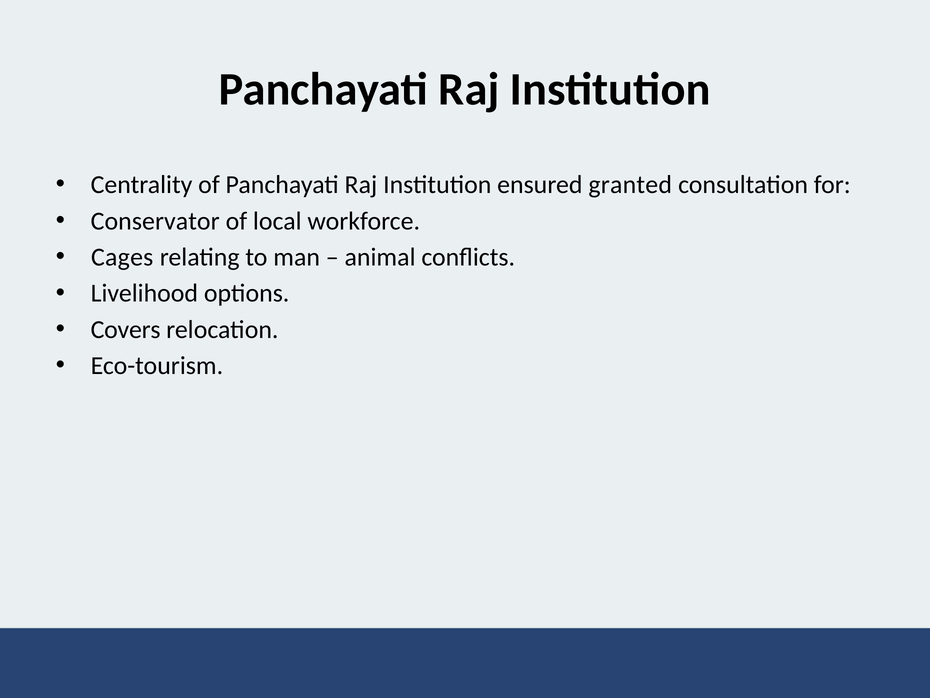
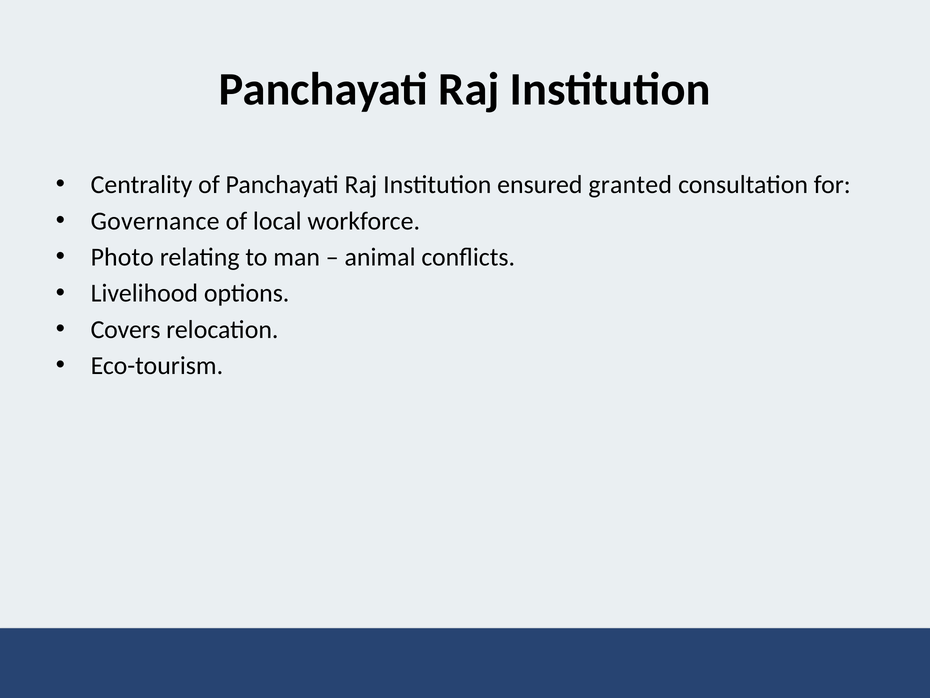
Conservator: Conservator -> Governance
Cages: Cages -> Photo
